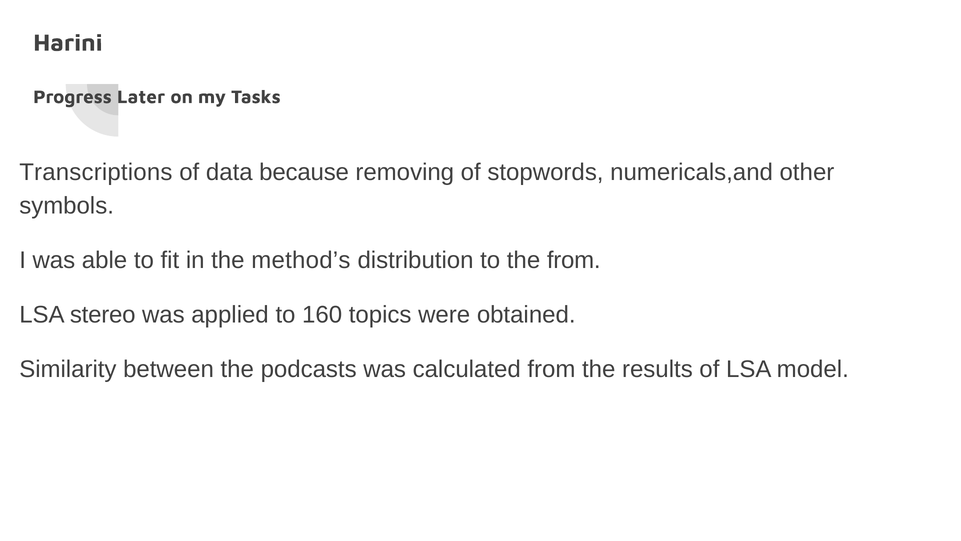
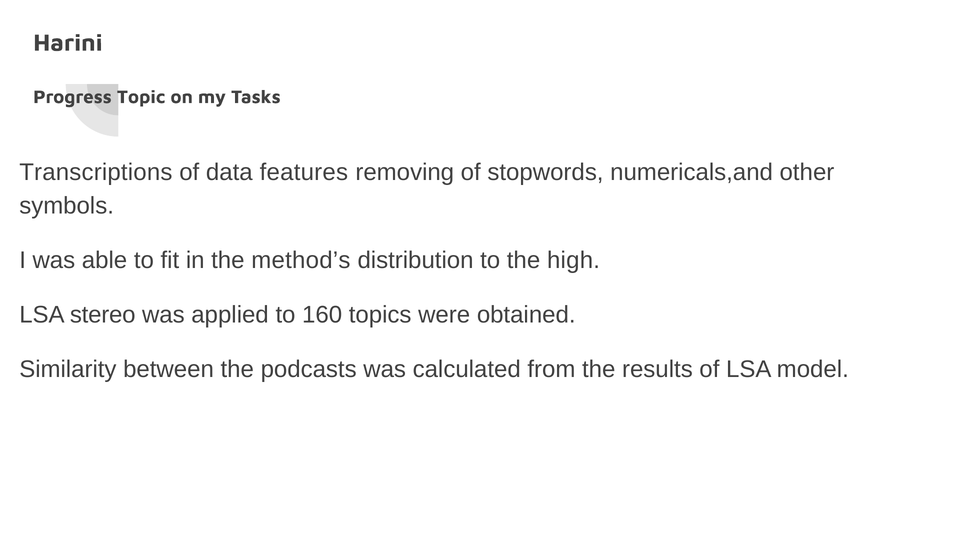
Later: Later -> Topic
because: because -> features
the from: from -> high
